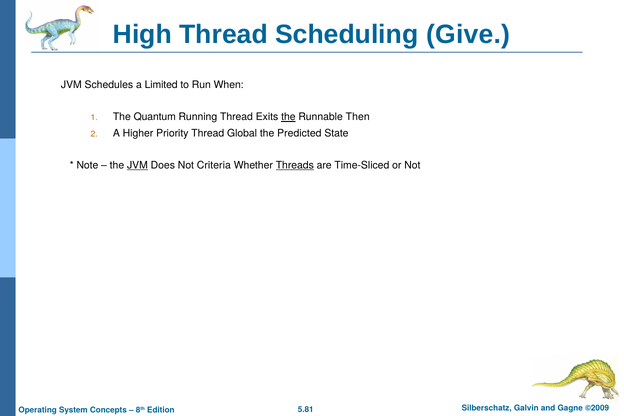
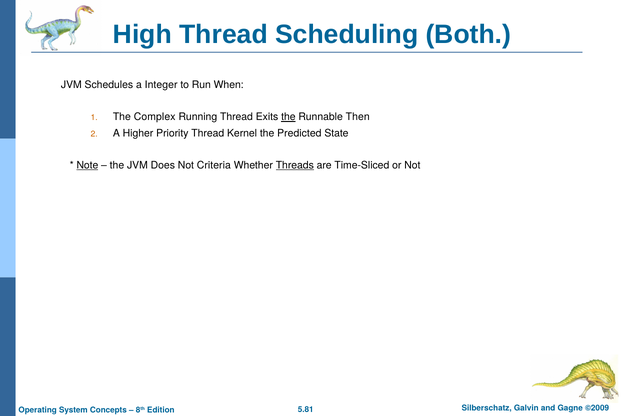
Give: Give -> Both
Limited: Limited -> Integer
Quantum: Quantum -> Complex
Global: Global -> Kernel
Note underline: none -> present
JVM at (137, 165) underline: present -> none
